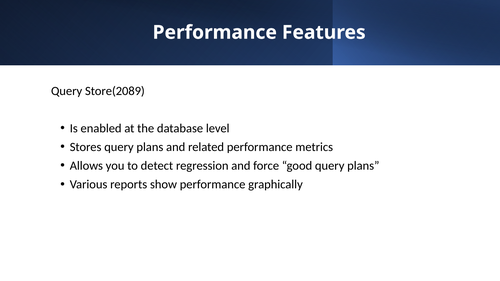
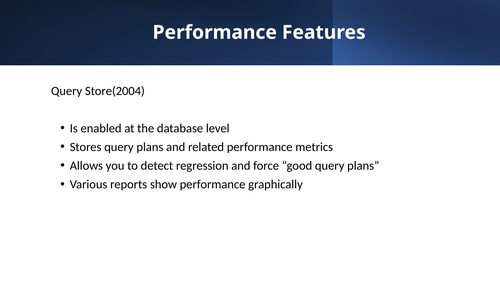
Store(2089: Store(2089 -> Store(2004
